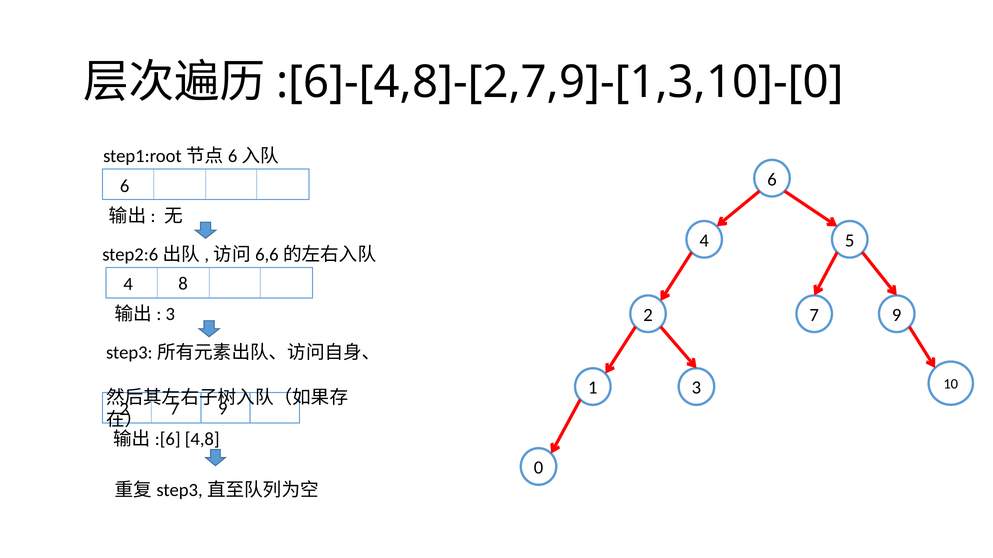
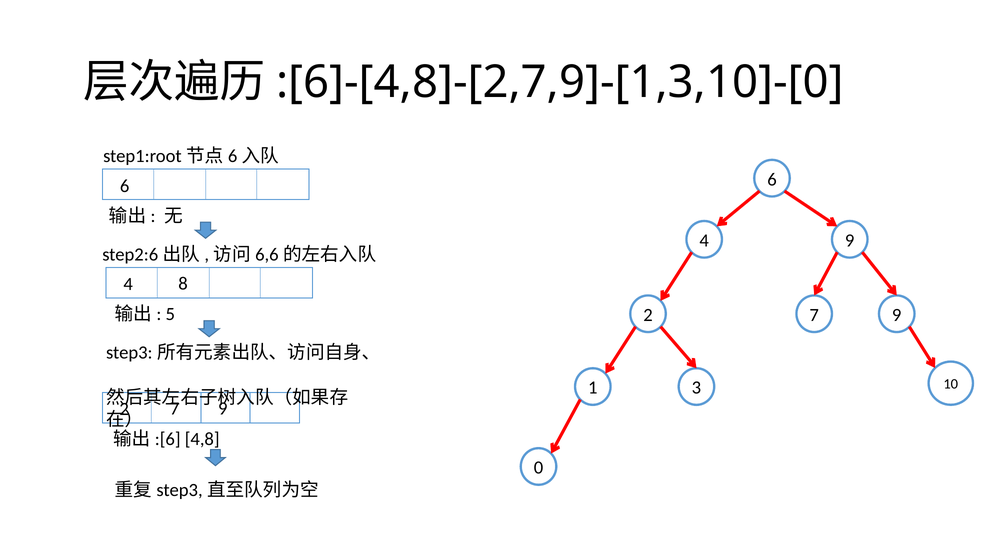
4 5: 5 -> 9
3 at (170, 315): 3 -> 5
